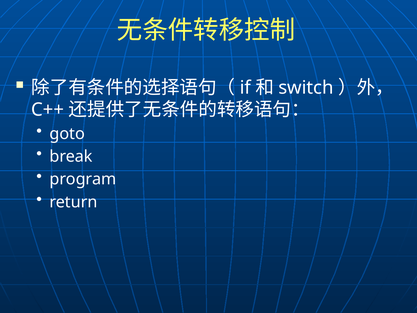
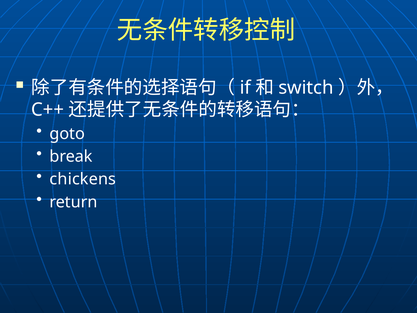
program: program -> chickens
